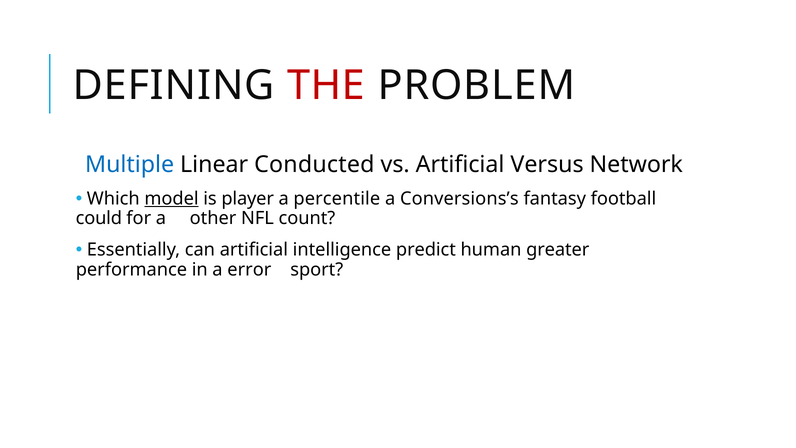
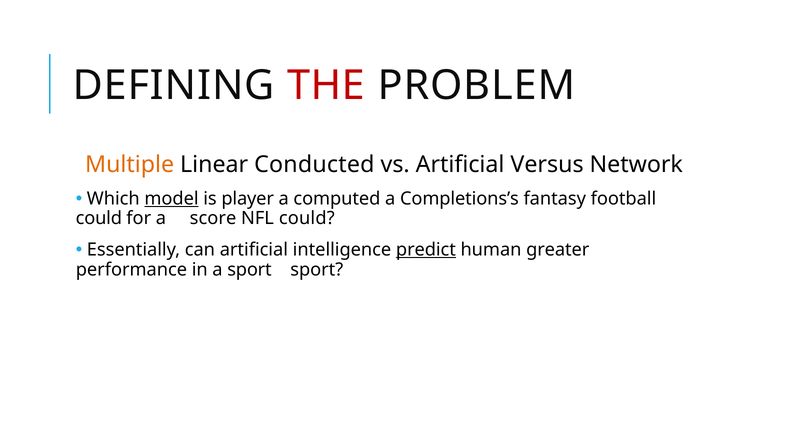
Multiple colour: blue -> orange
percentile: percentile -> computed
Conversions’s: Conversions’s -> Completions’s
other: other -> score
NFL count: count -> could
predict underline: none -> present
a error: error -> sport
